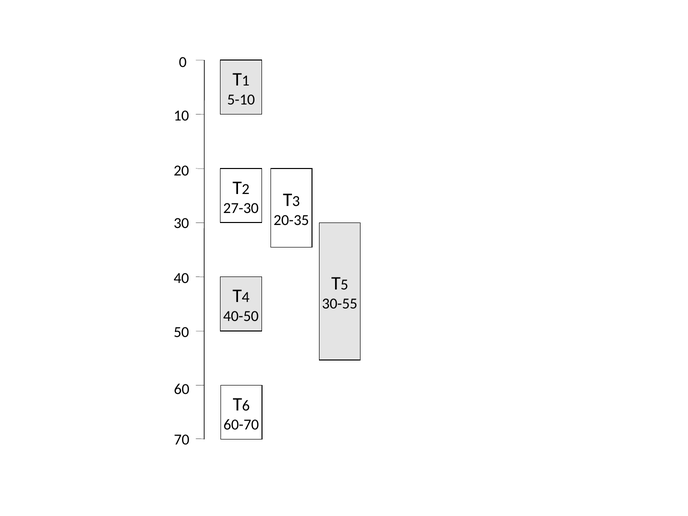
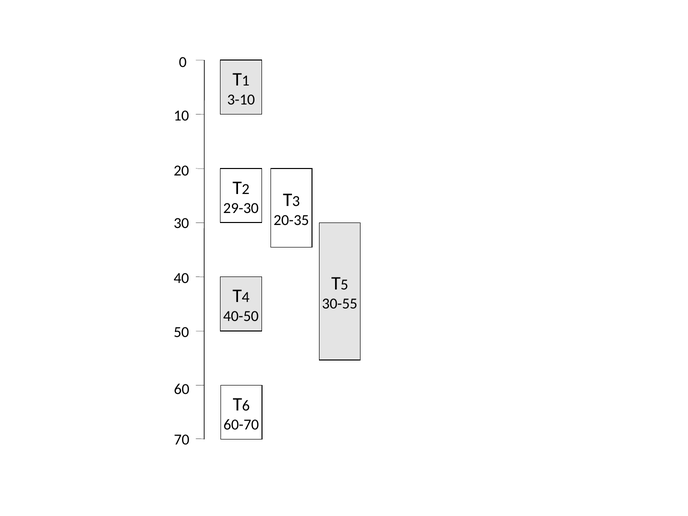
5-10: 5-10 -> 3-10
27-30: 27-30 -> 29-30
